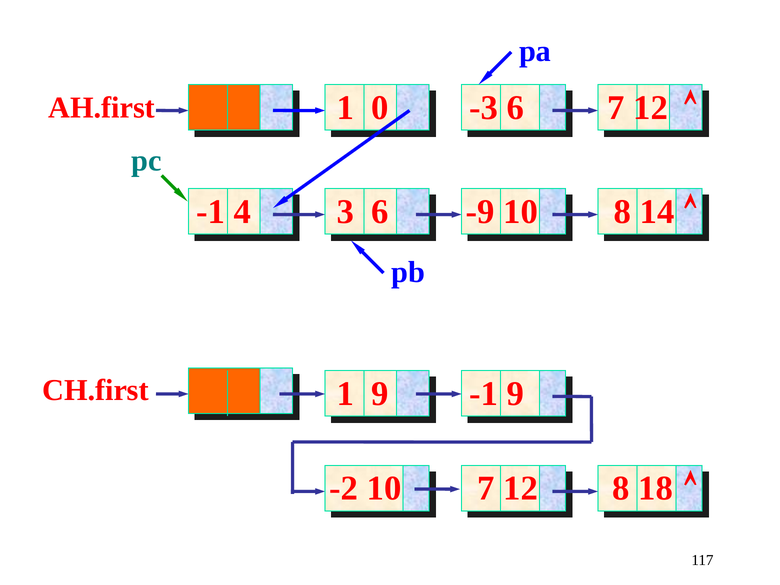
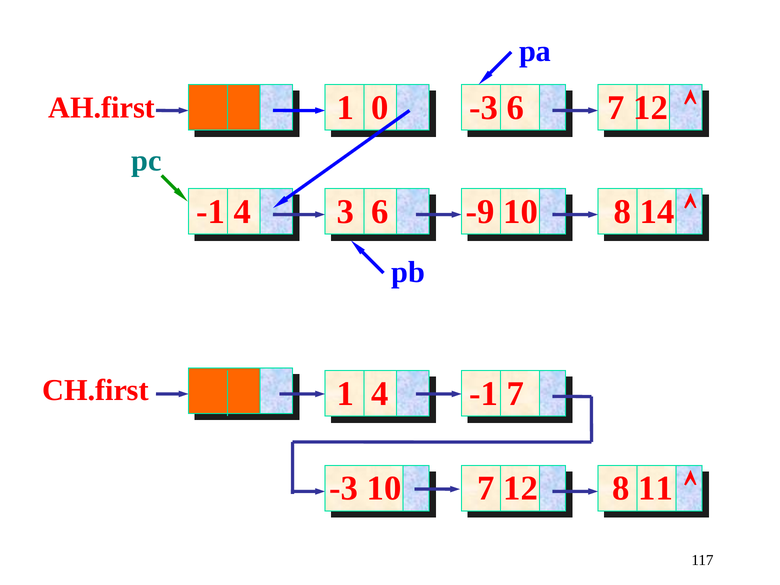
1 9: 9 -> 4
-1 9: 9 -> 7
-2 at (344, 489): -2 -> -3
18: 18 -> 11
